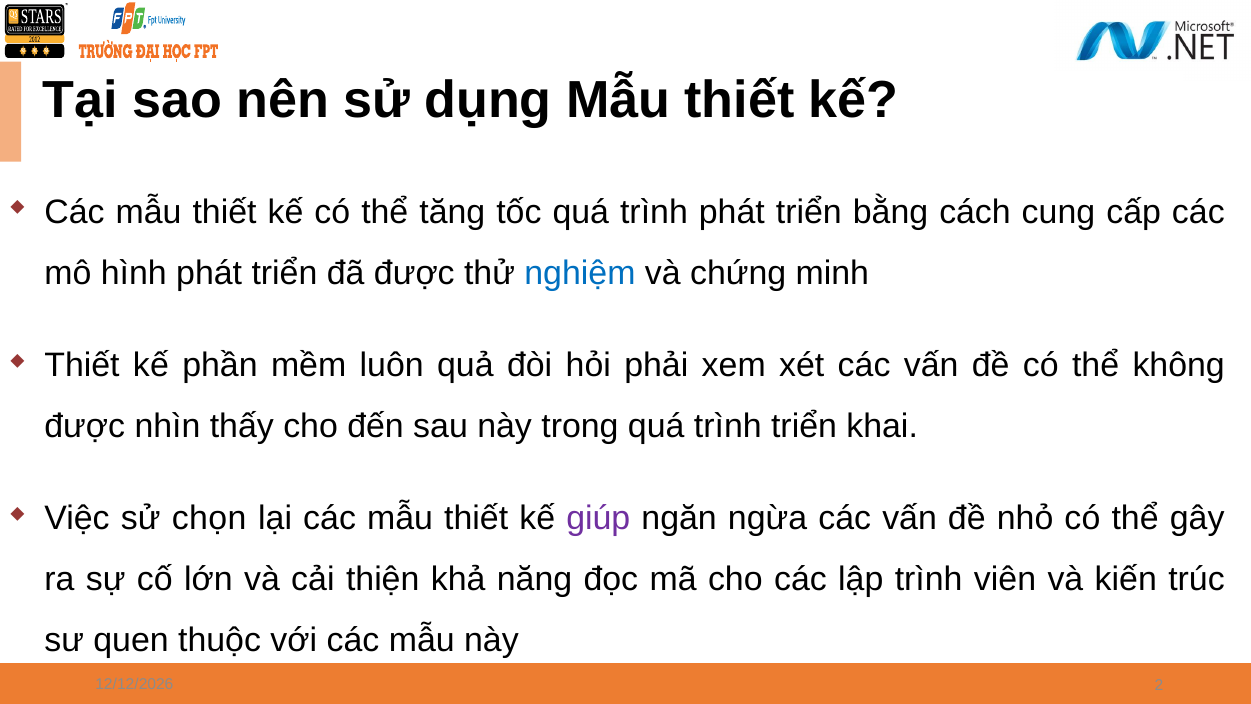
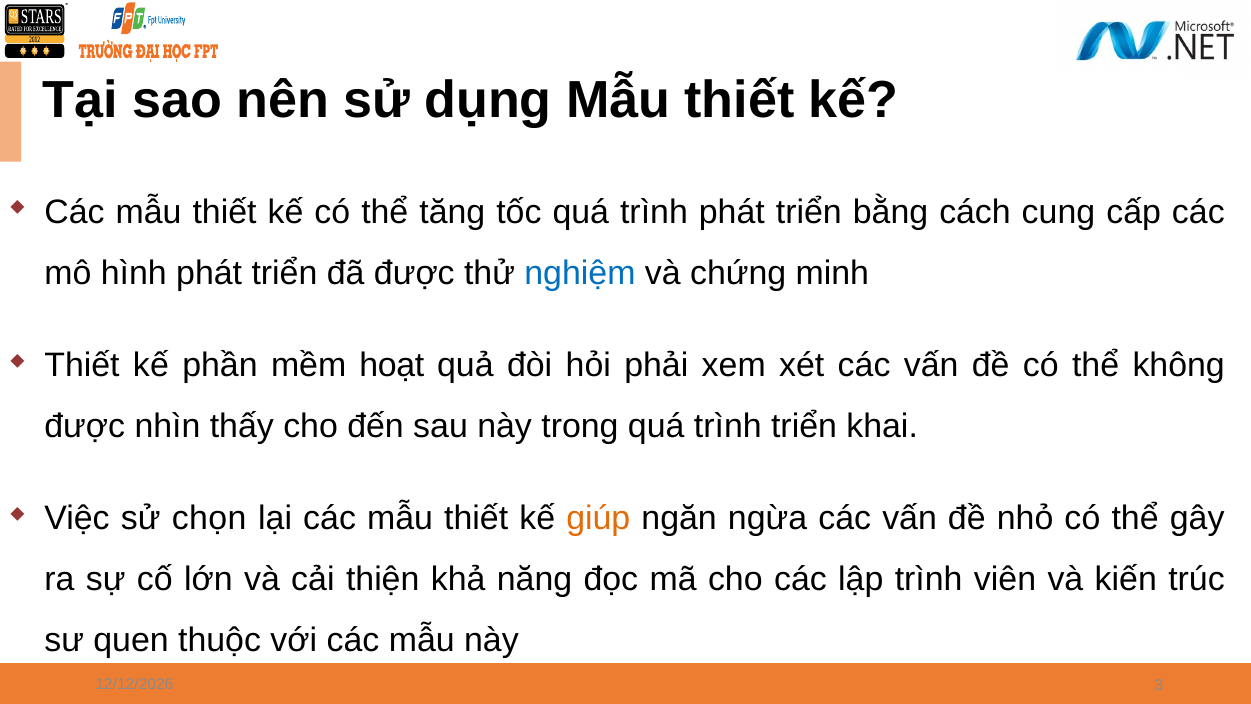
luôn: luôn -> hoạt
giúp colour: purple -> orange
2: 2 -> 3
